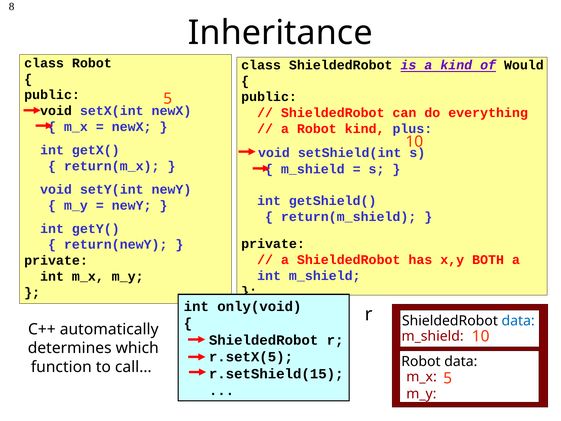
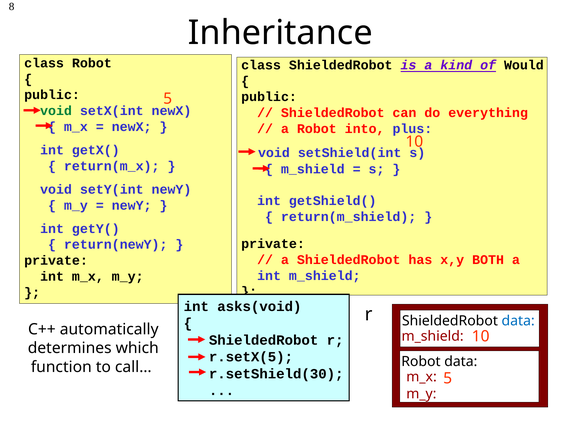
void at (56, 111) colour: black -> green
Robot kind: kind -> into
only(void: only(void -> asks(void
r.setShield(15: r.setShield(15 -> r.setShield(30
